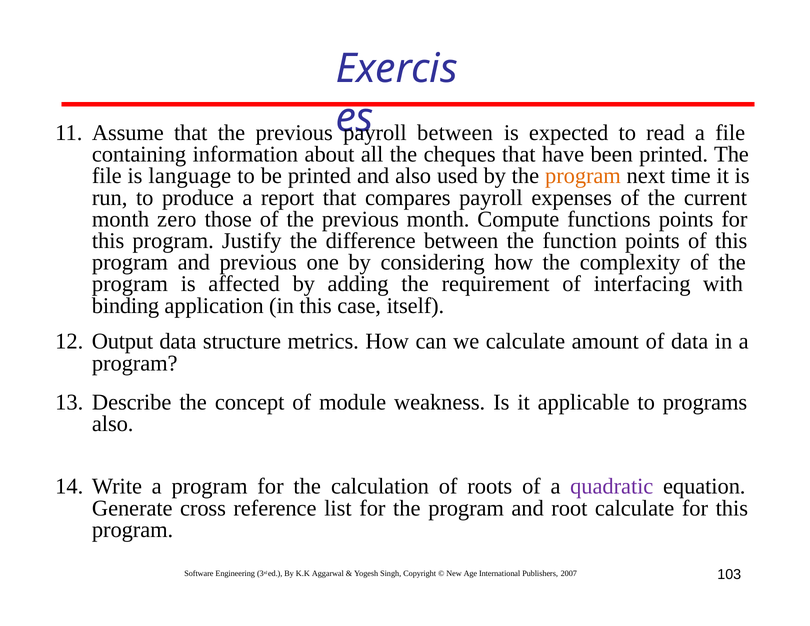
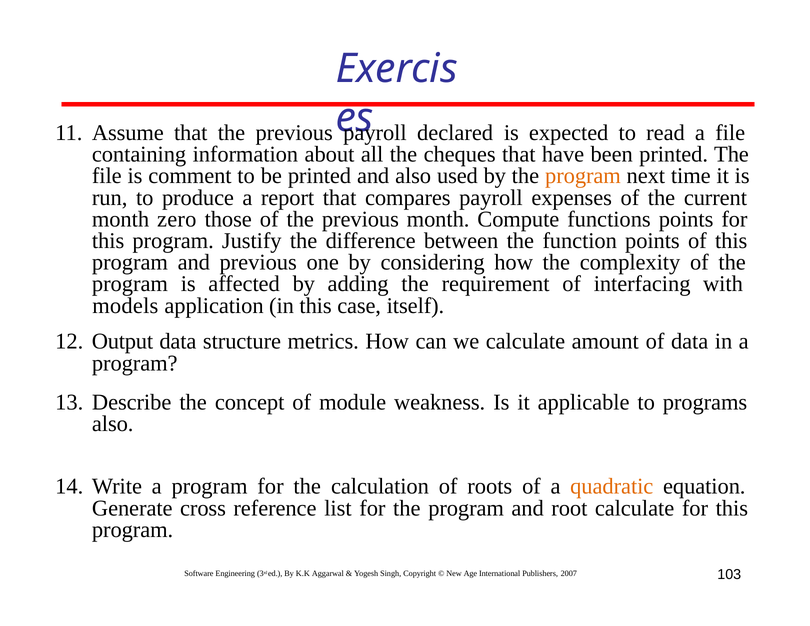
between at (455, 133): between -> declared
language: language -> comment
binding: binding -> models
quadratic colour: purple -> orange
